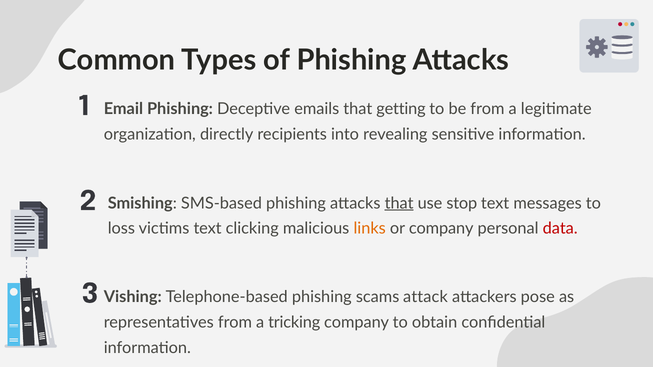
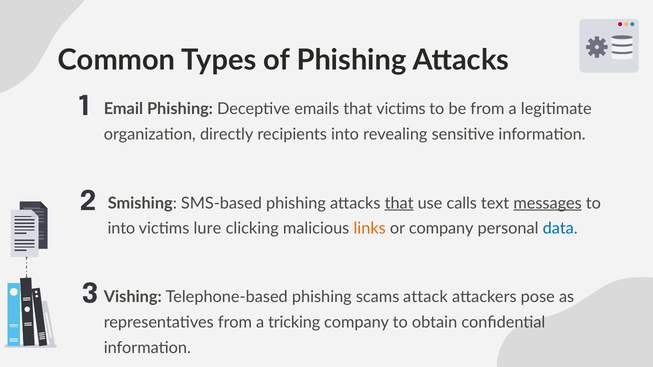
that getting: getting -> victims
stop: stop -> calls
messages underline: none -> present
loss at (121, 229): loss -> into
victims text: text -> lure
data colour: red -> blue
